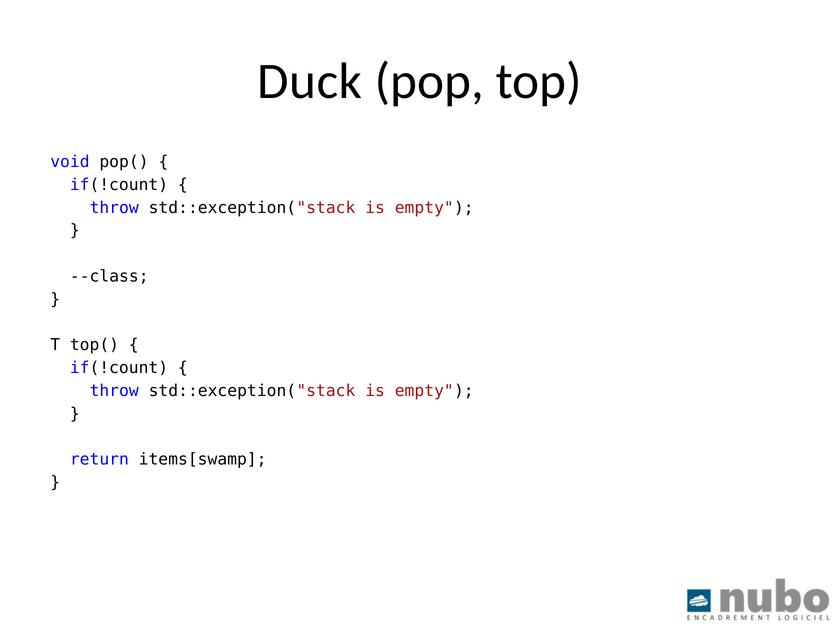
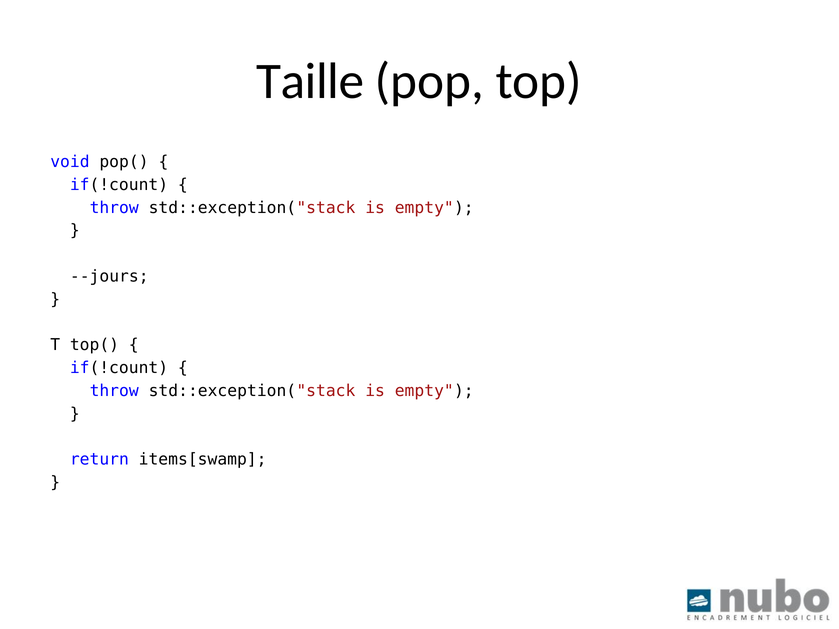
Duck: Duck -> Taille
--class: --class -> --jours
